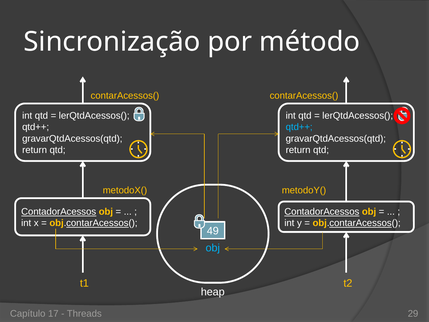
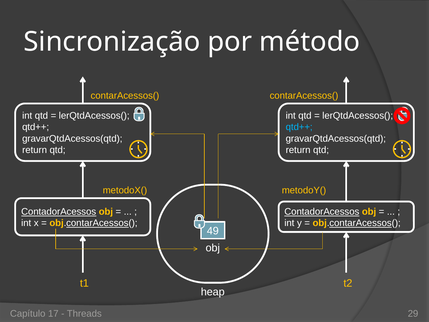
obj at (213, 248) colour: light blue -> white
